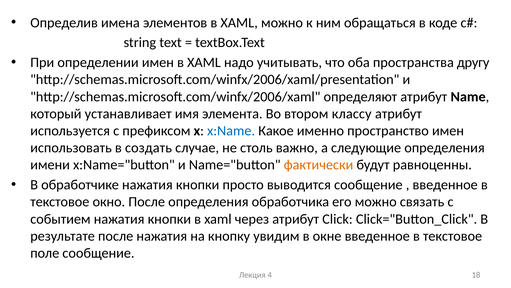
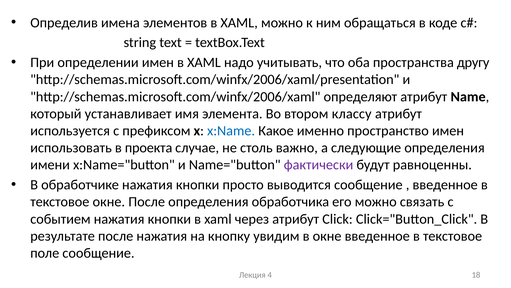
создать: создать -> проекта
фактически colour: orange -> purple
текстовое окно: окно -> окне
